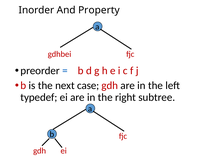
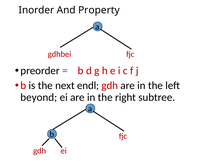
case: case -> endl
typedef: typedef -> beyond
